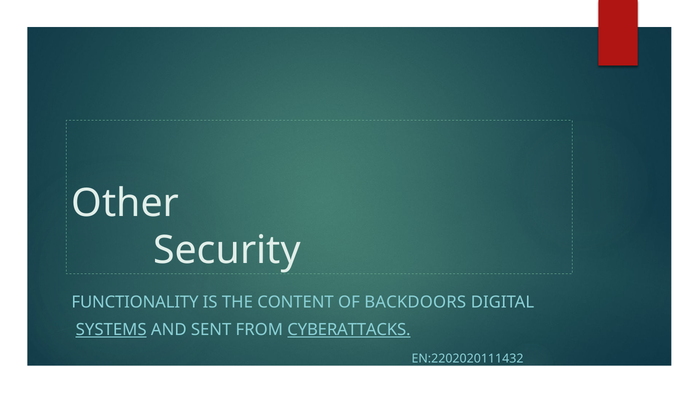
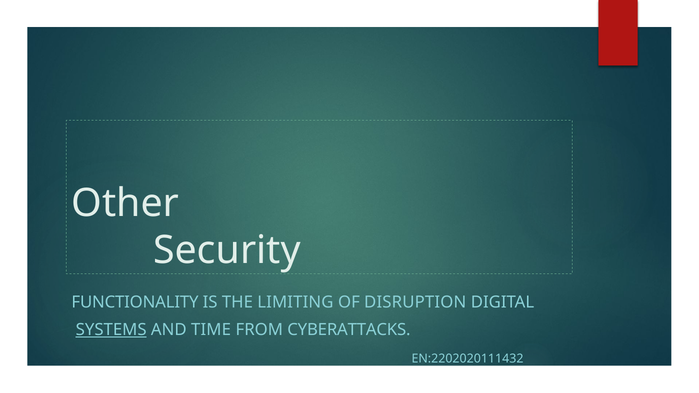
CONTENT: CONTENT -> LIMITING
BACKDOORS: BACKDOORS -> DISRUPTION
SENT: SENT -> TIME
CYBERATTACKS underline: present -> none
